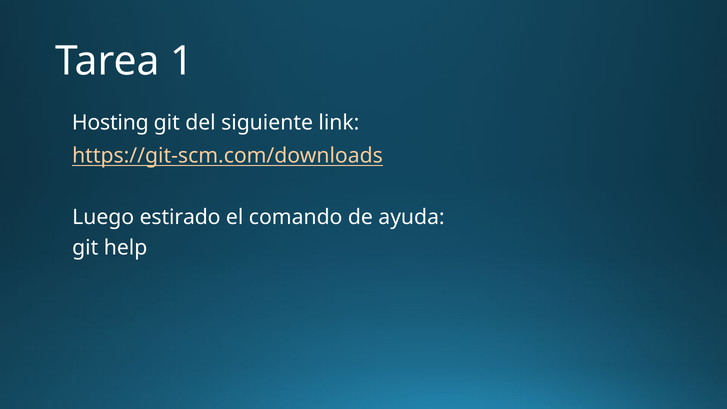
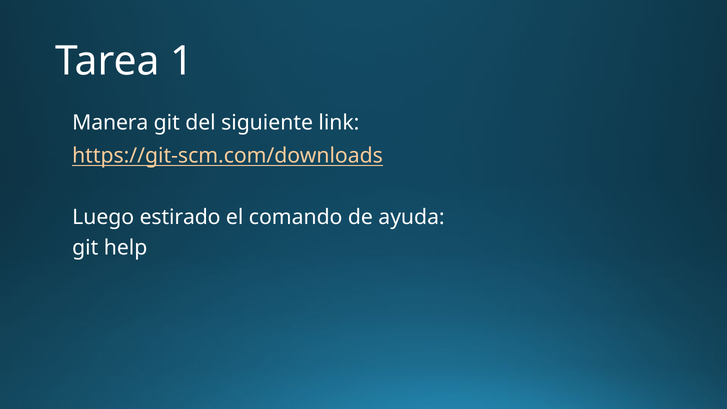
Hosting: Hosting -> Manera
